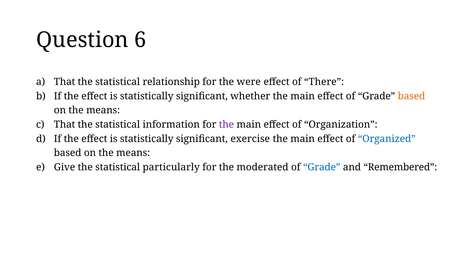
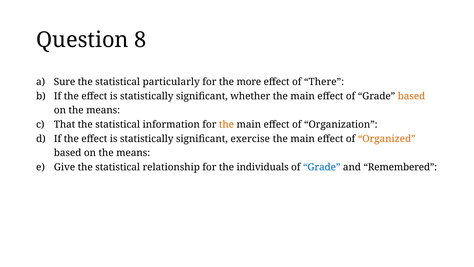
6: 6 -> 8
That at (65, 82): That -> Sure
relationship: relationship -> particularly
were: were -> more
the at (227, 124) colour: purple -> orange
Organized colour: blue -> orange
particularly: particularly -> relationship
moderated: moderated -> individuals
